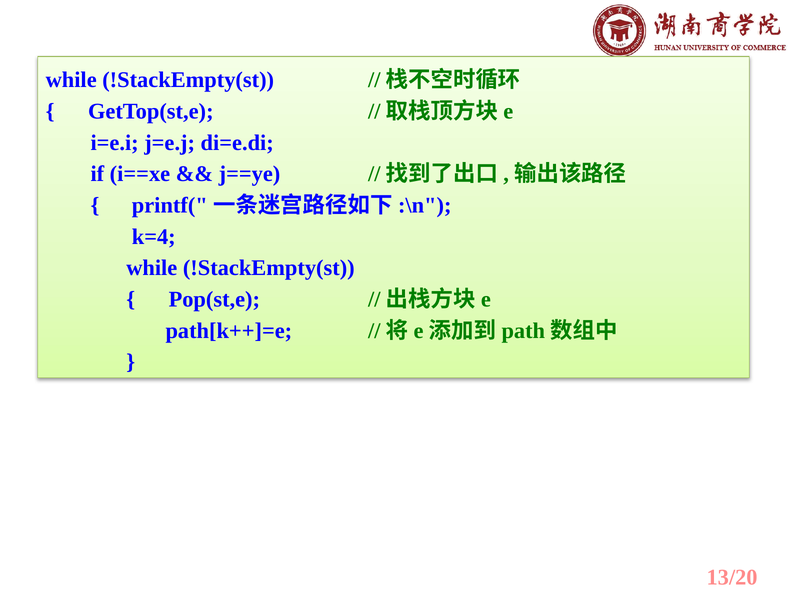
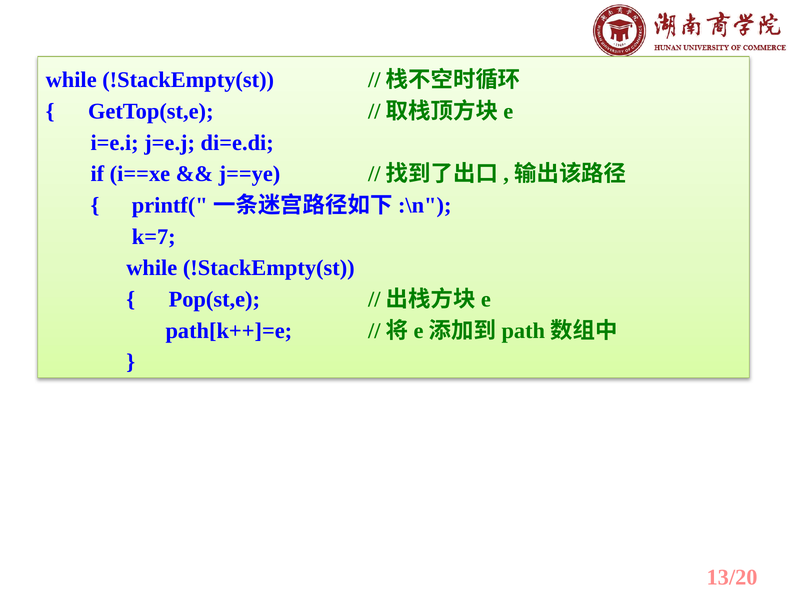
k=4: k=4 -> k=7
